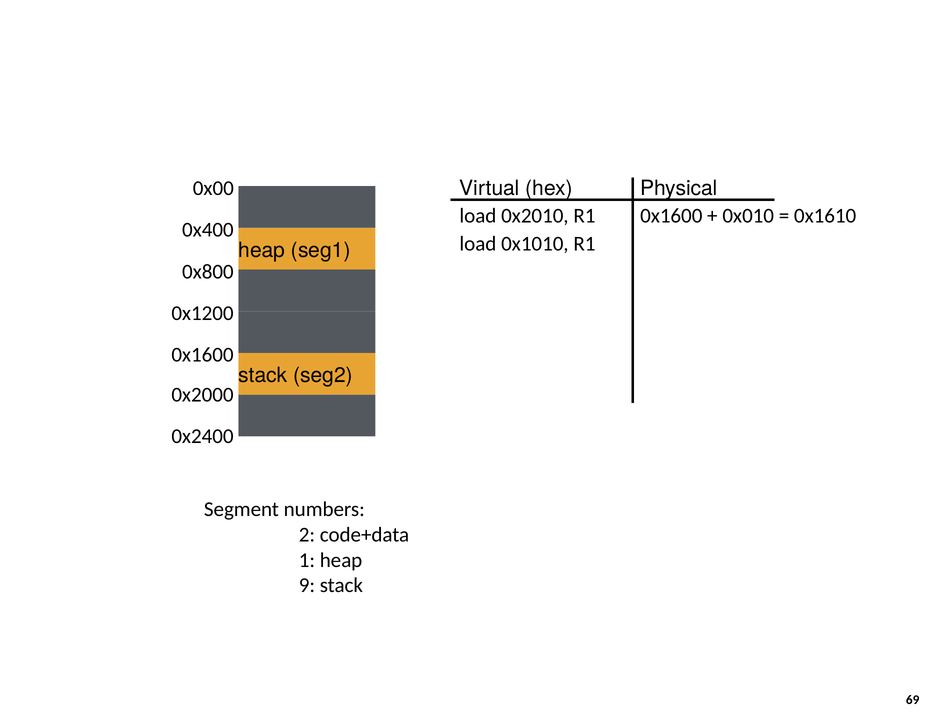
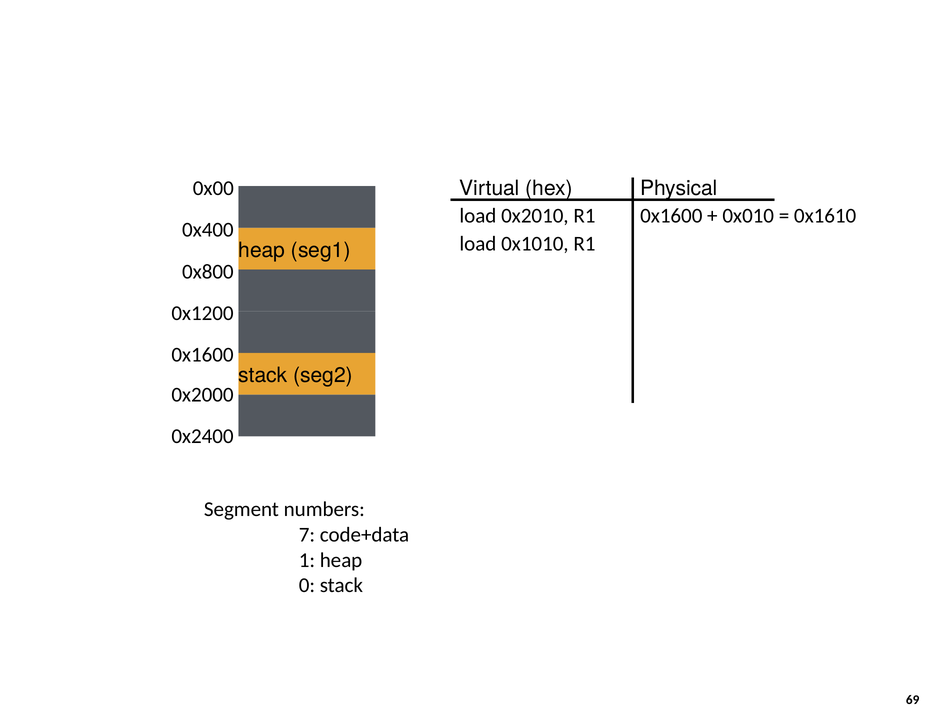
2: 2 -> 7
9: 9 -> 0
